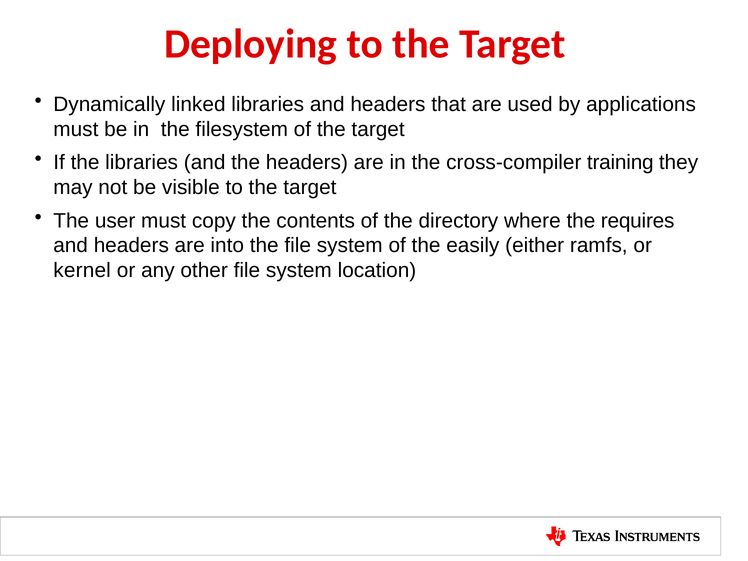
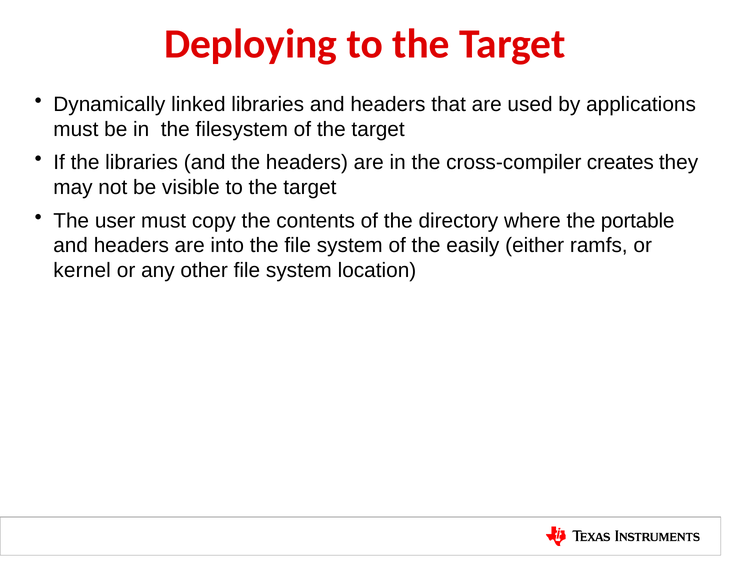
training: training -> creates
requires: requires -> portable
